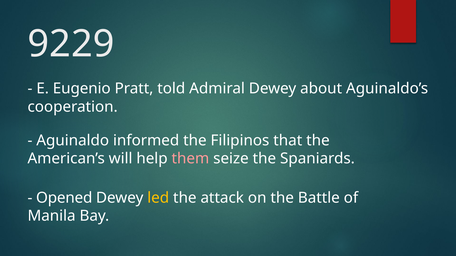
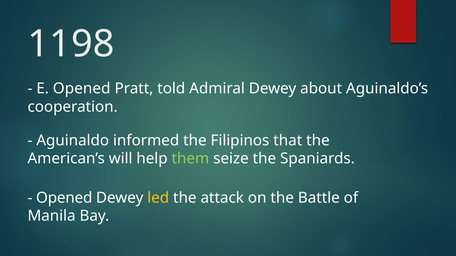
9229: 9229 -> 1198
E Eugenio: Eugenio -> Opened
them colour: pink -> light green
